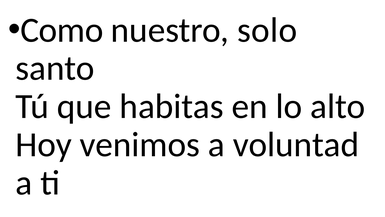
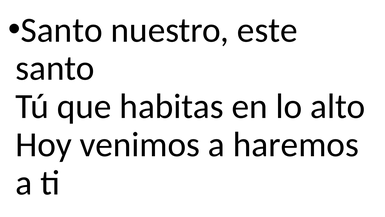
Como at (62, 30): Como -> Santo
solo: solo -> este
voluntad: voluntad -> haremos
